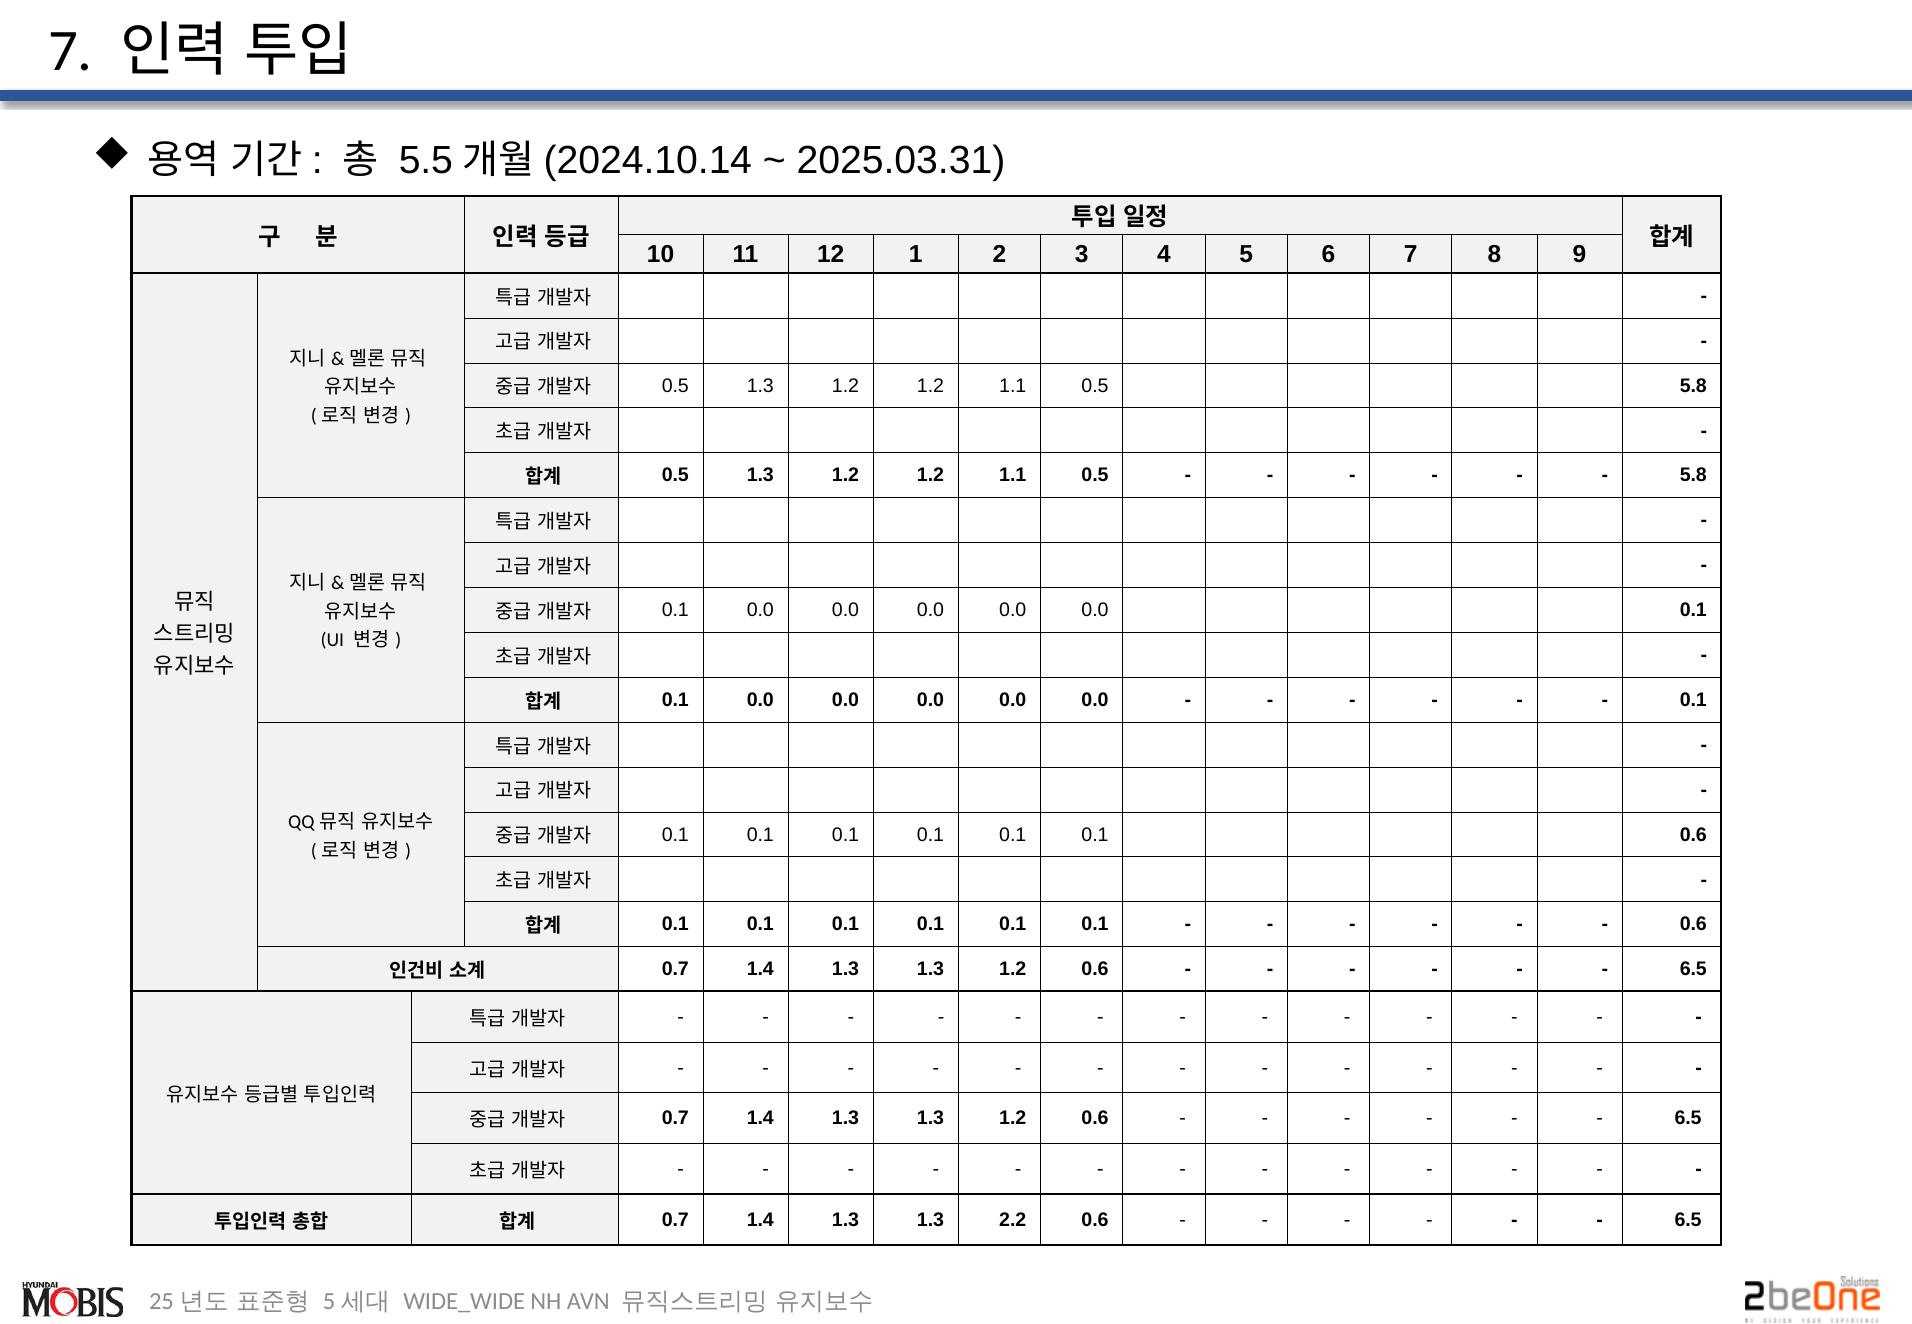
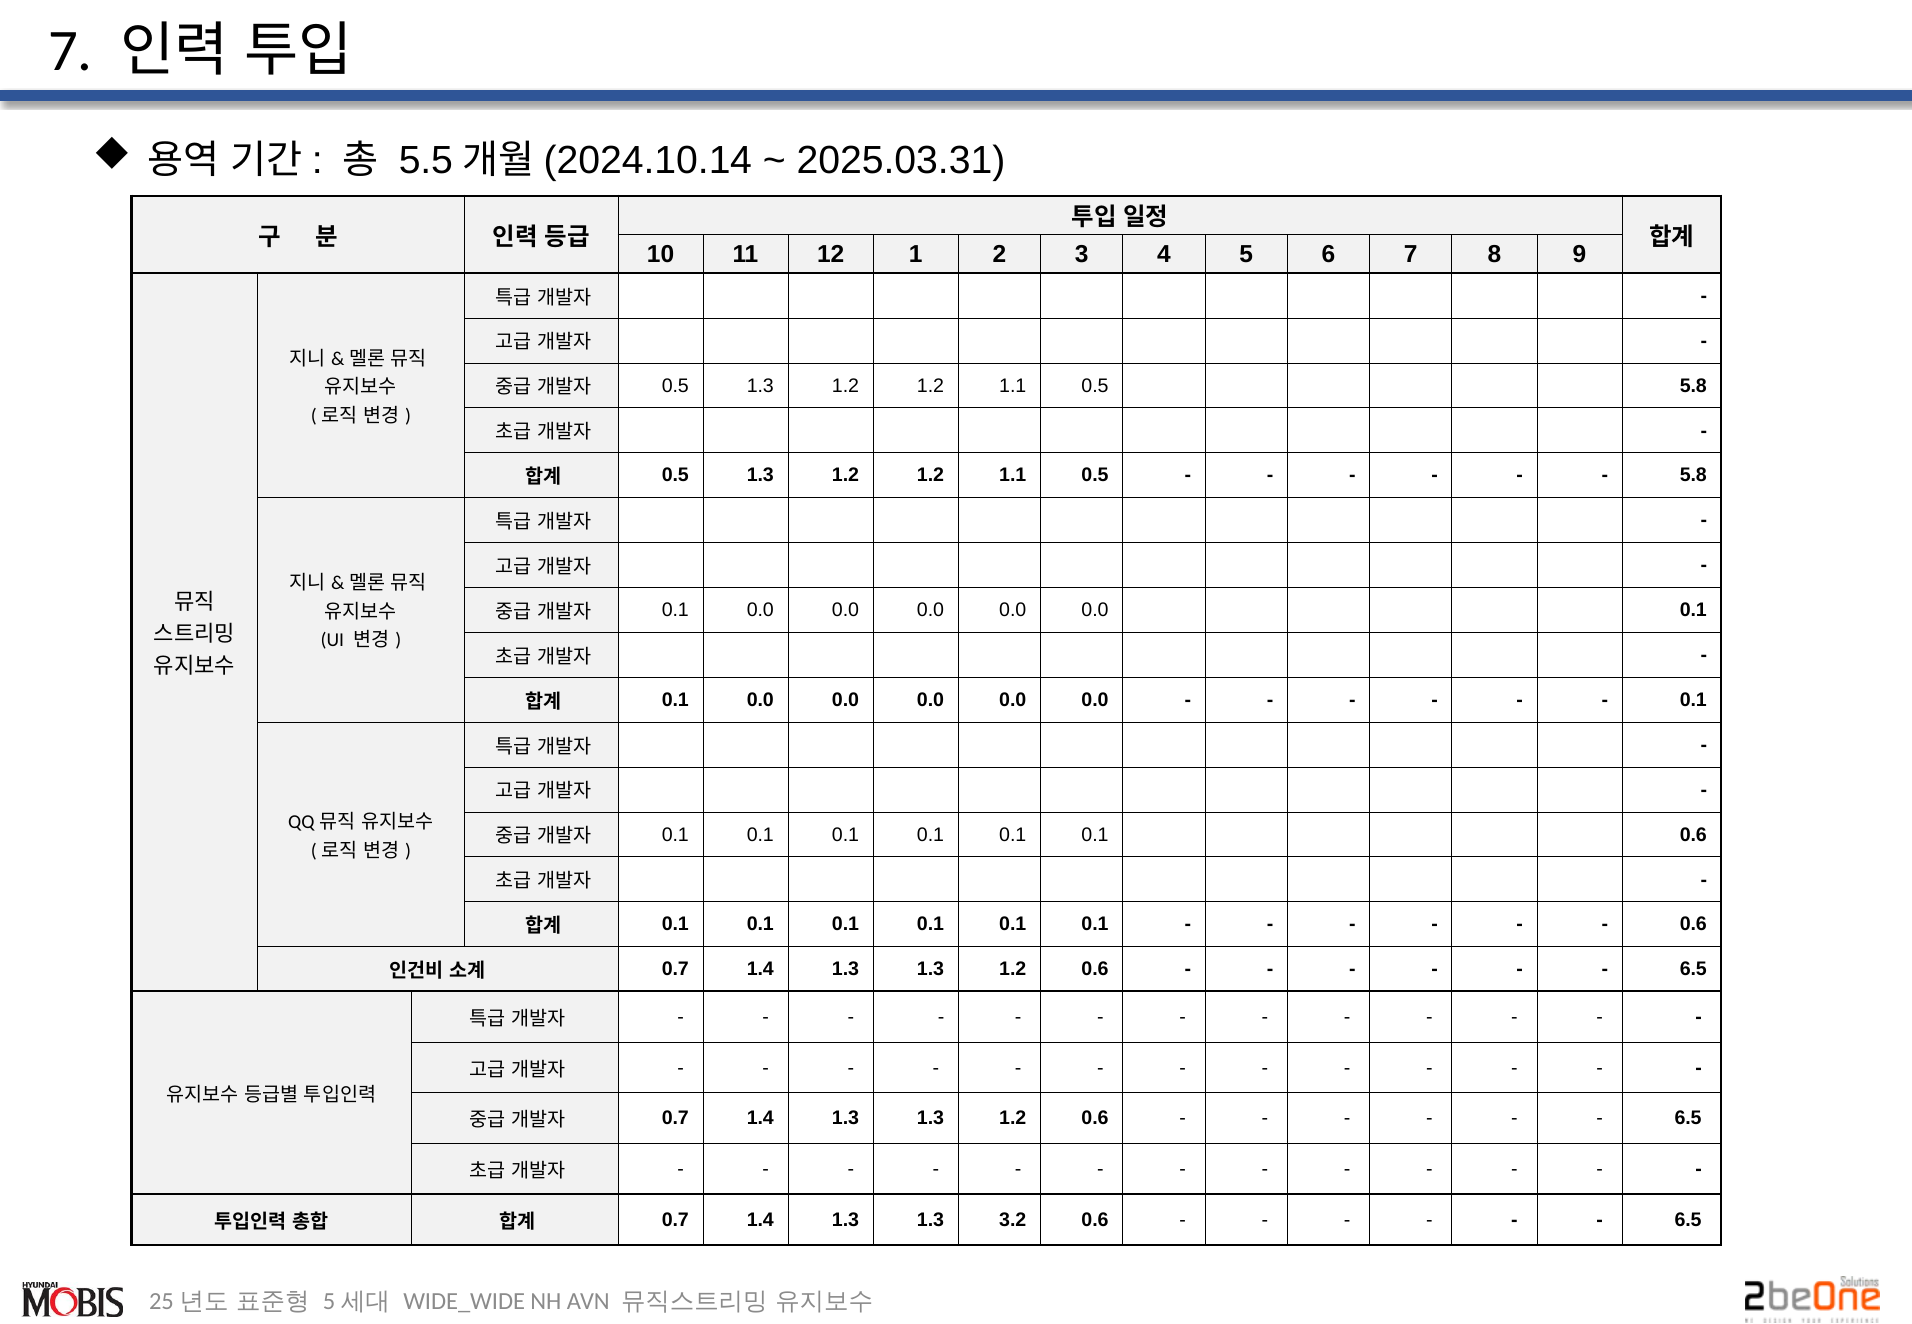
2.2: 2.2 -> 3.2
